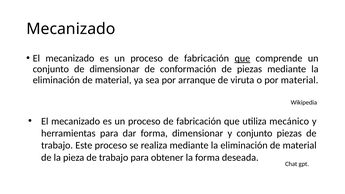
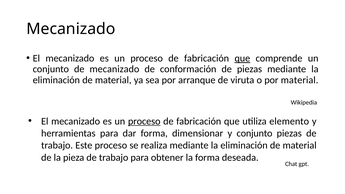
de dimensionar: dimensionar -> mecanizado
proceso at (144, 121) underline: none -> present
mecánico: mecánico -> elemento
